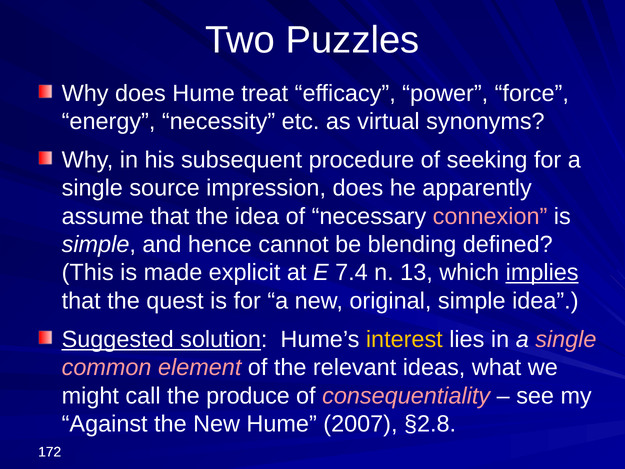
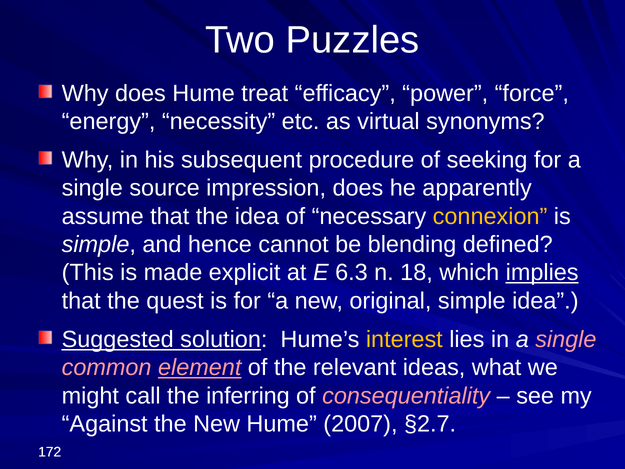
connexion colour: pink -> yellow
7.4: 7.4 -> 6.3
13: 13 -> 18
element underline: none -> present
produce: produce -> inferring
§2.8: §2.8 -> §2.7
